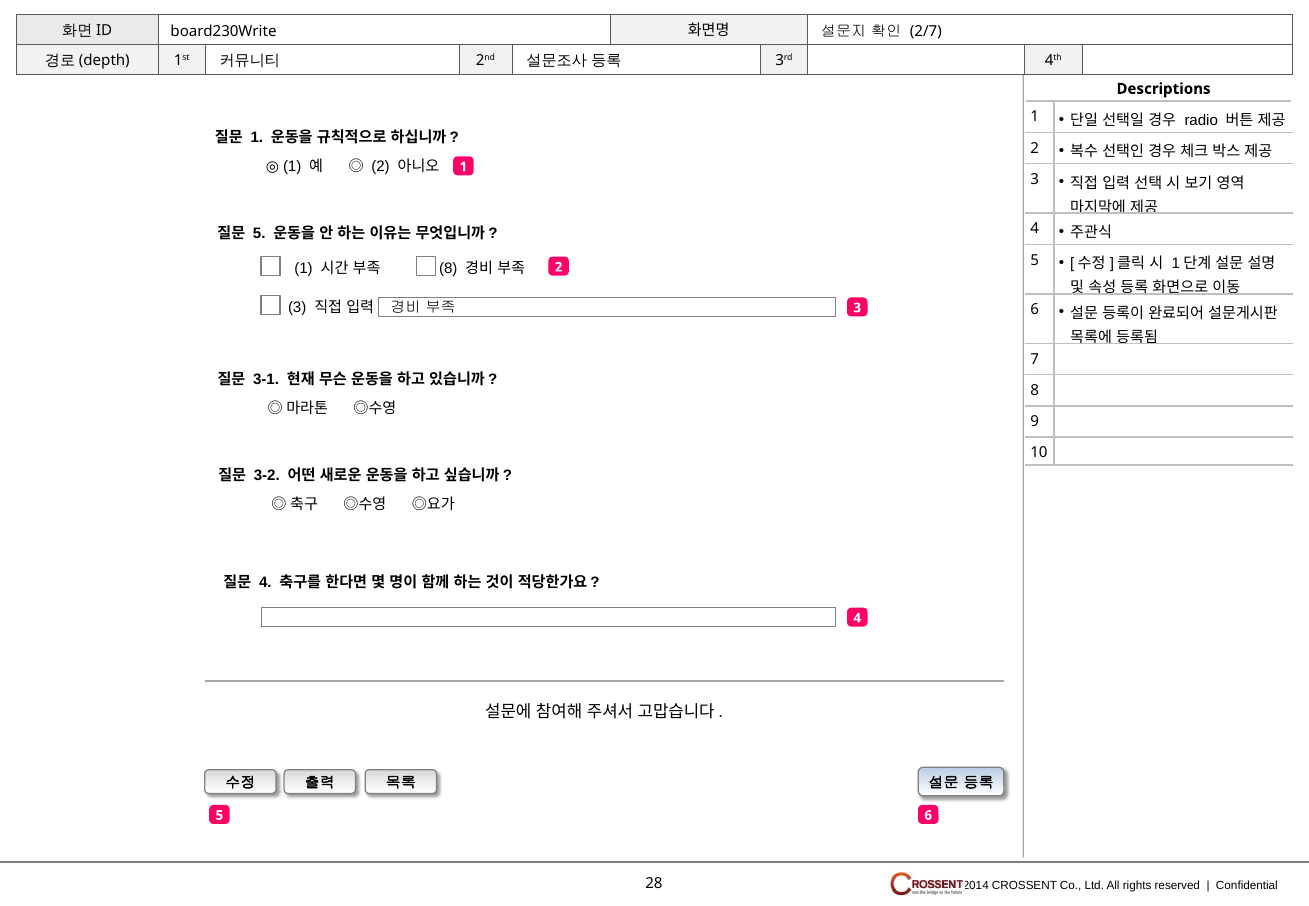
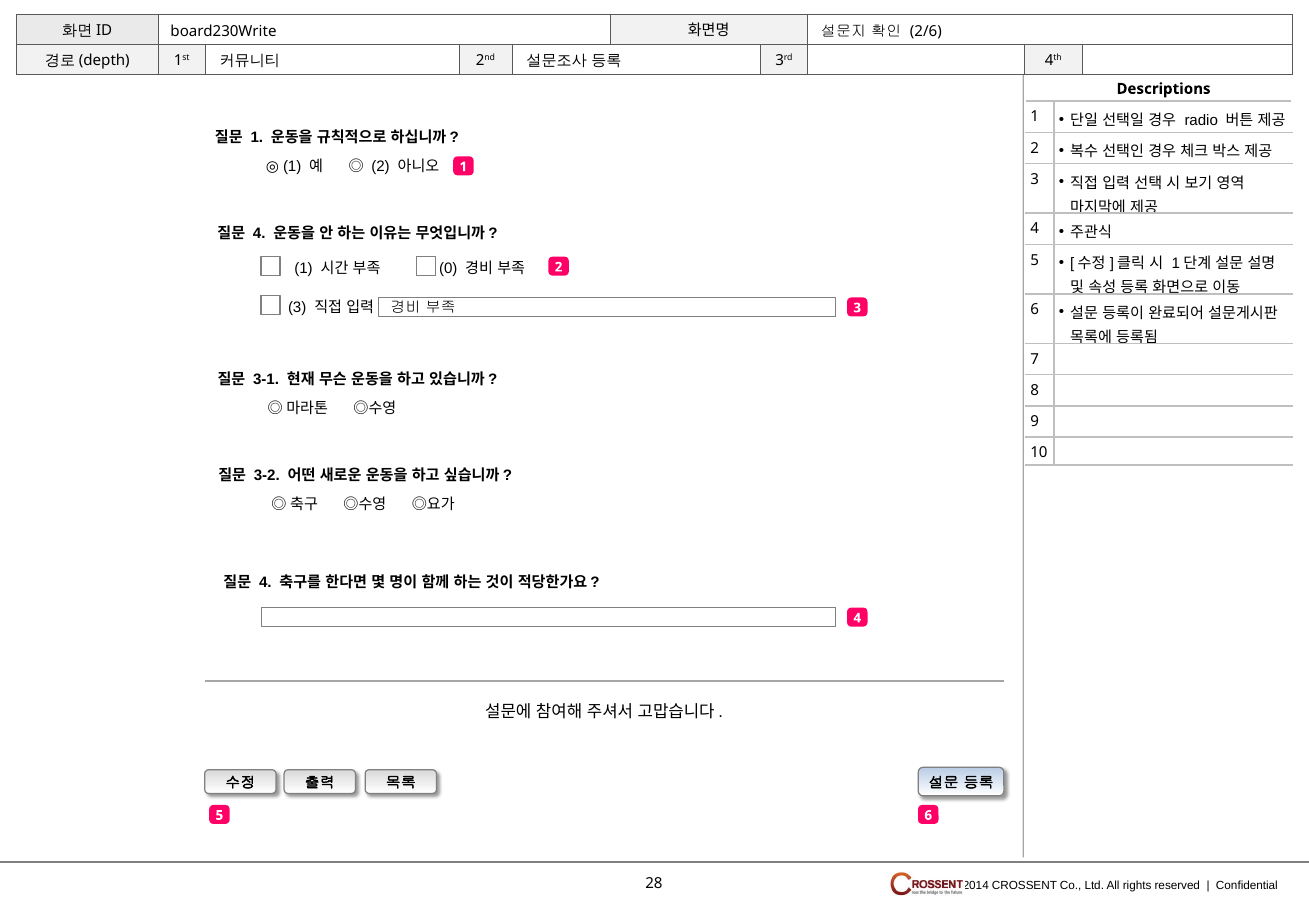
2/7: 2/7 -> 2/6
5 at (259, 233): 5 -> 4
8 at (448, 268): 8 -> 0
